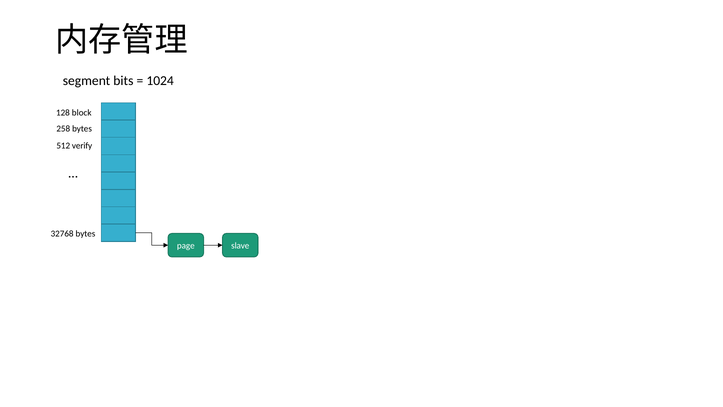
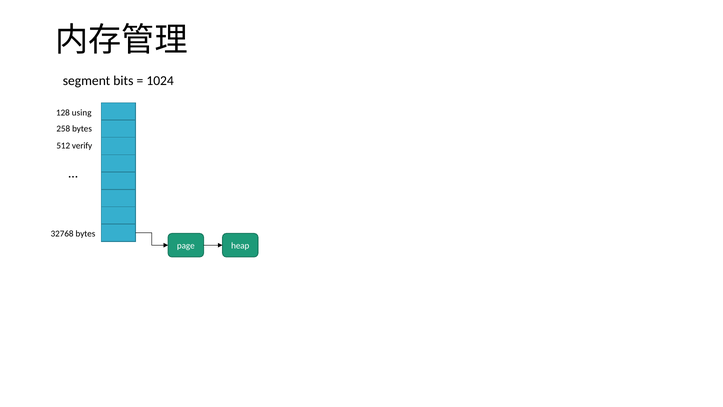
block: block -> using
slave: slave -> heap
